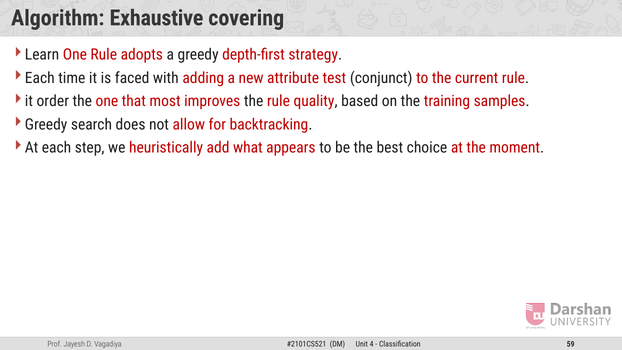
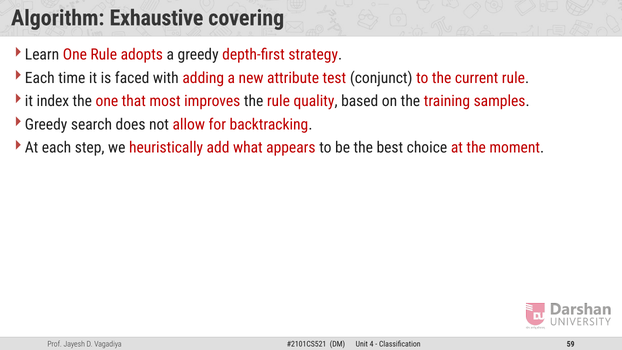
order: order -> index
